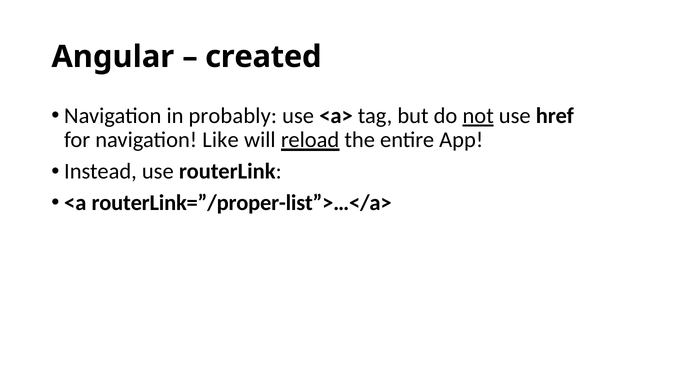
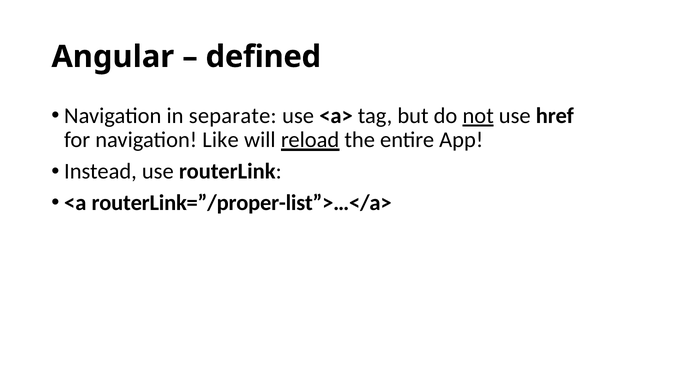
created: created -> defined
probably: probably -> separate
